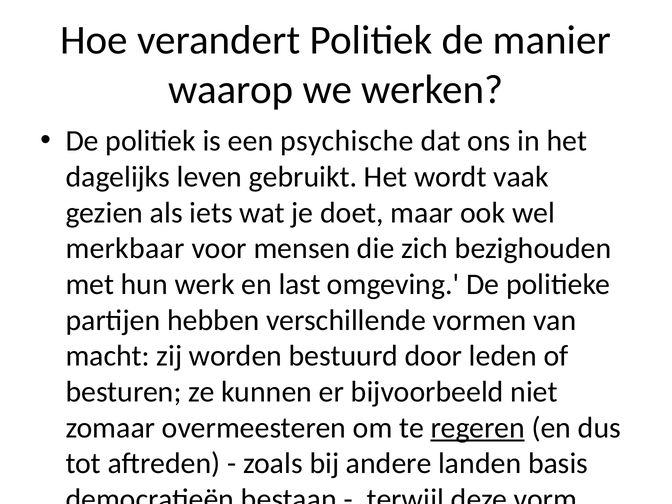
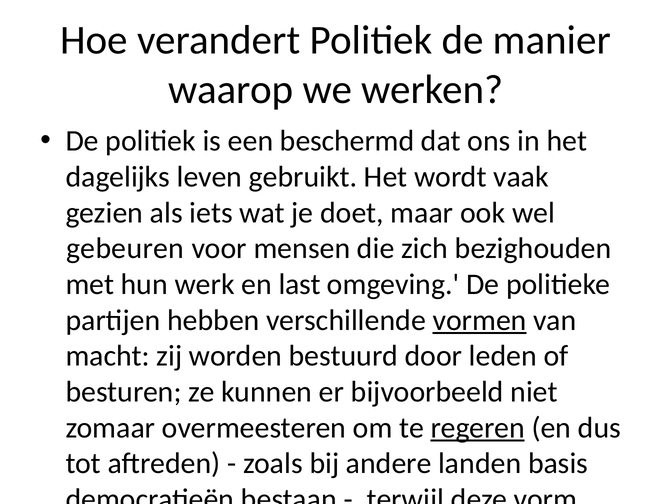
psychische: psychische -> beschermd
merkbaar: merkbaar -> gebeuren
vormen underline: none -> present
